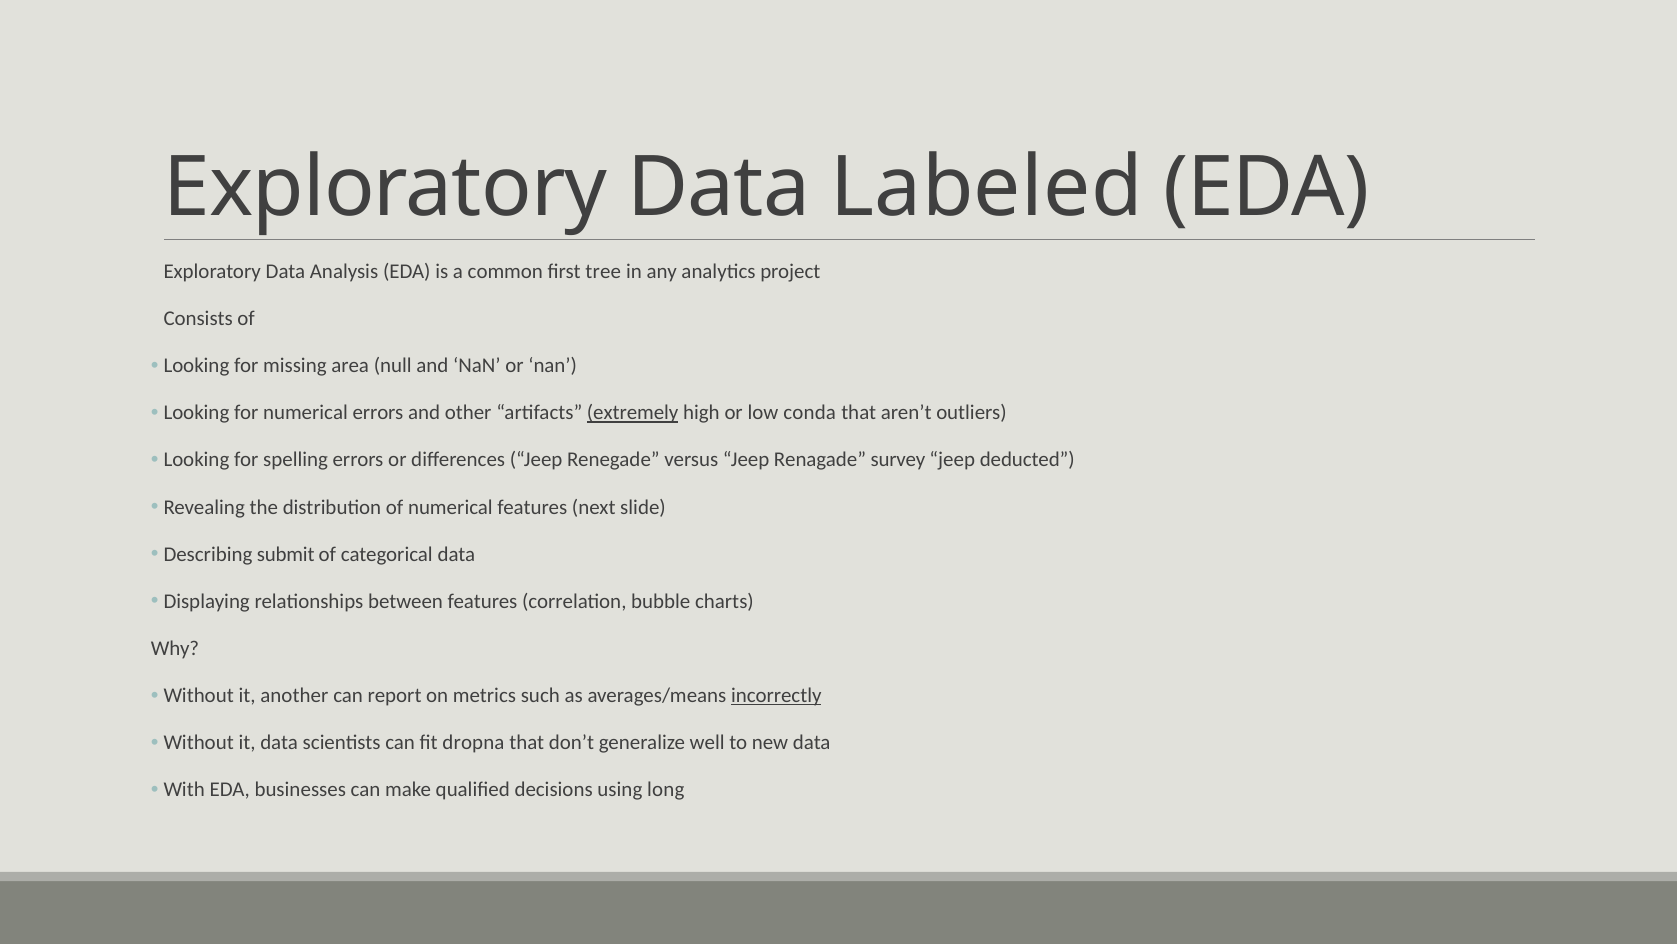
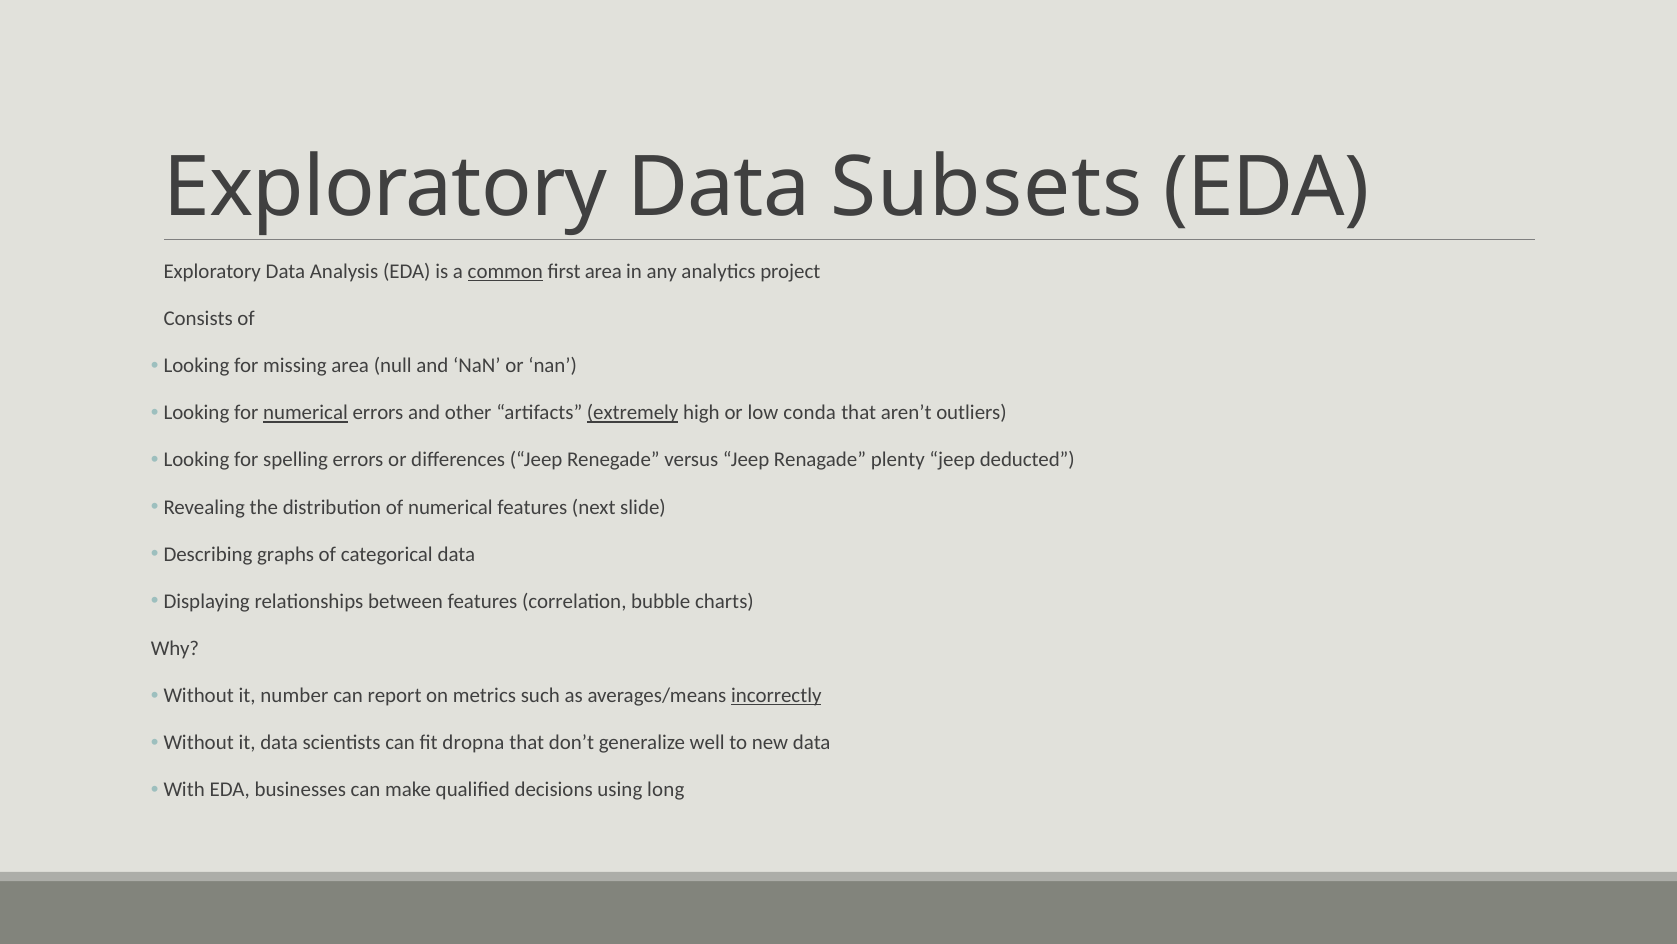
Labeled: Labeled -> Subsets
common underline: none -> present
first tree: tree -> area
numerical at (305, 413) underline: none -> present
survey: survey -> plenty
submit: submit -> graphs
another: another -> number
